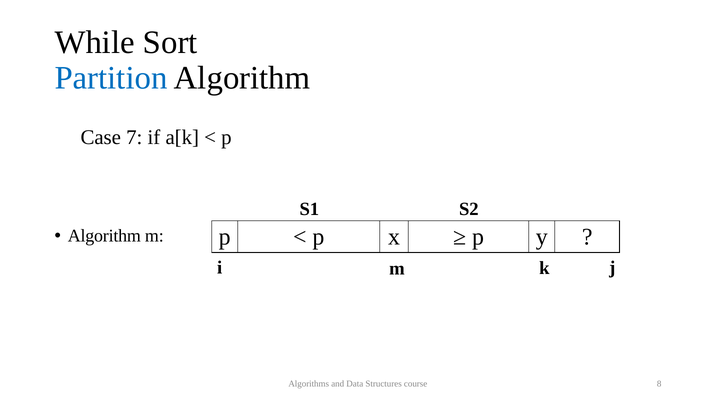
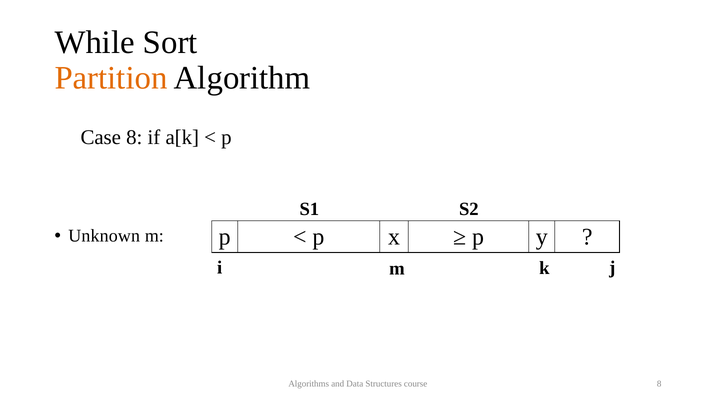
Partition colour: blue -> orange
Case 7: 7 -> 8
Algorithm at (104, 236): Algorithm -> Unknown
